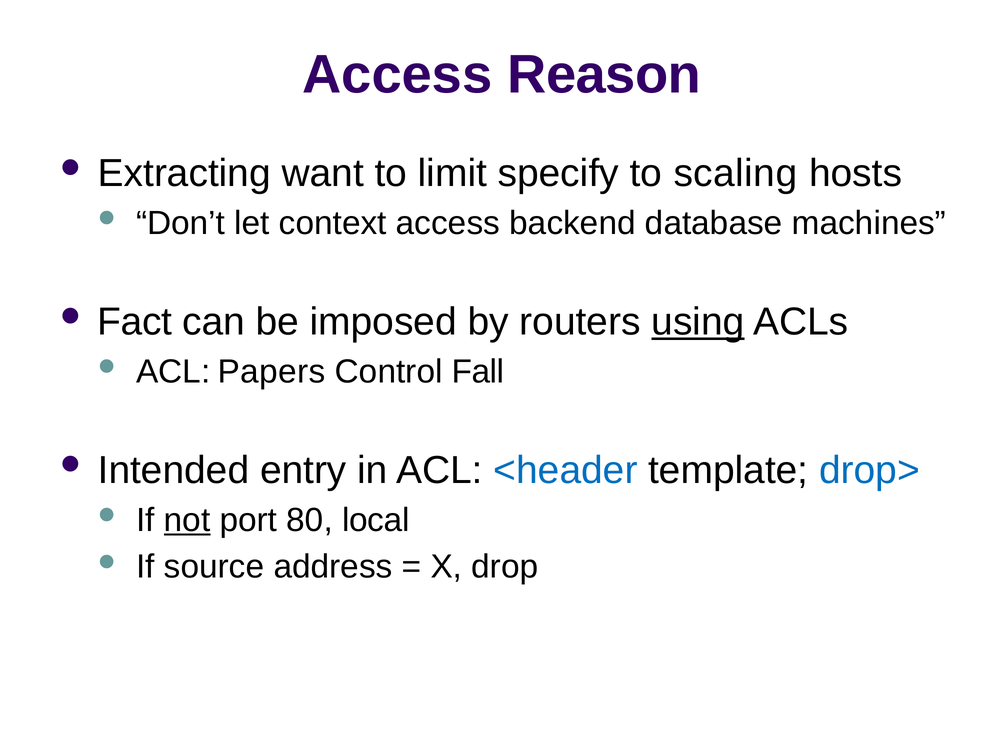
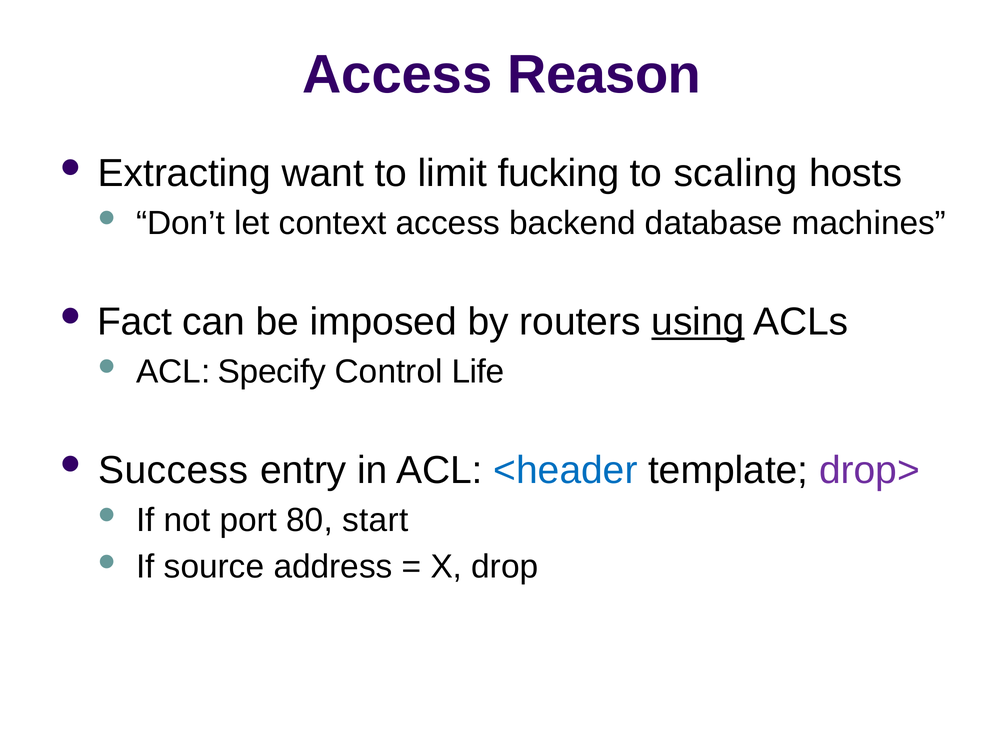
specify: specify -> fucking
Papers: Papers -> Specify
Fall: Fall -> Life
Intended: Intended -> Success
drop> colour: blue -> purple
not underline: present -> none
local: local -> start
